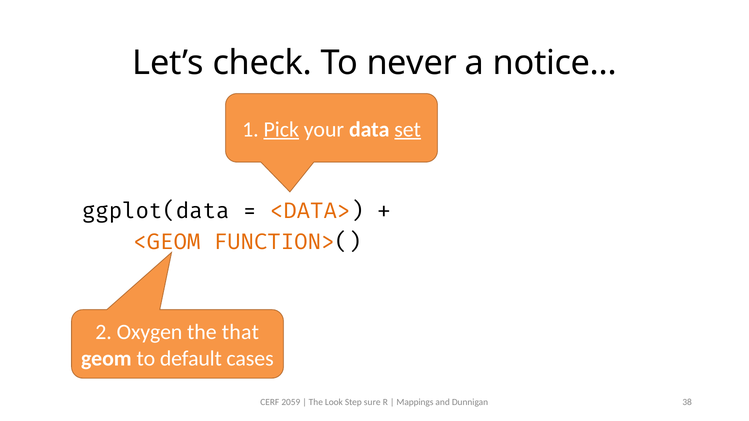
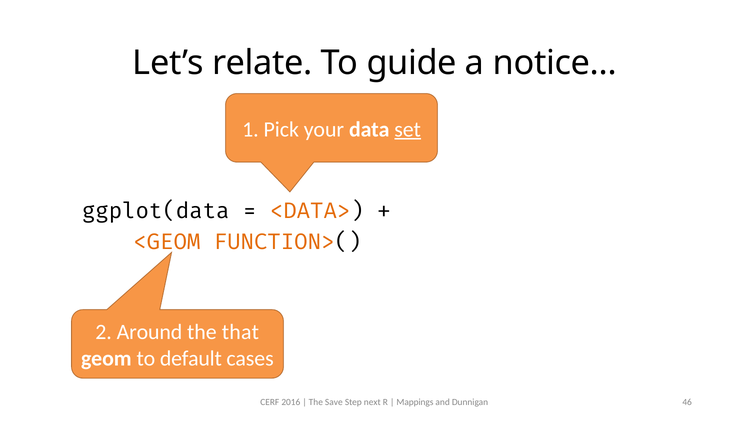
check: check -> relate
never: never -> guide
Pick underline: present -> none
Oxygen: Oxygen -> Around
2059: 2059 -> 2016
Look: Look -> Save
sure: sure -> next
38: 38 -> 46
